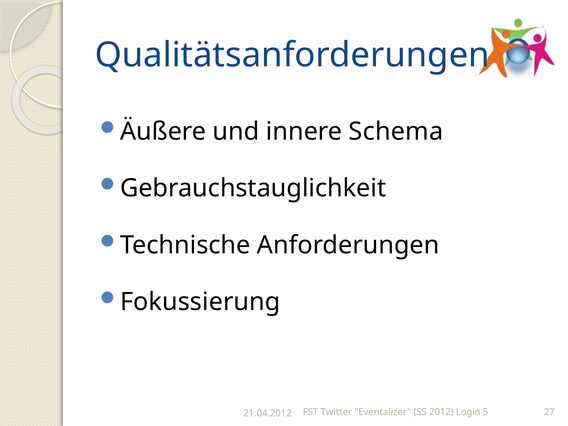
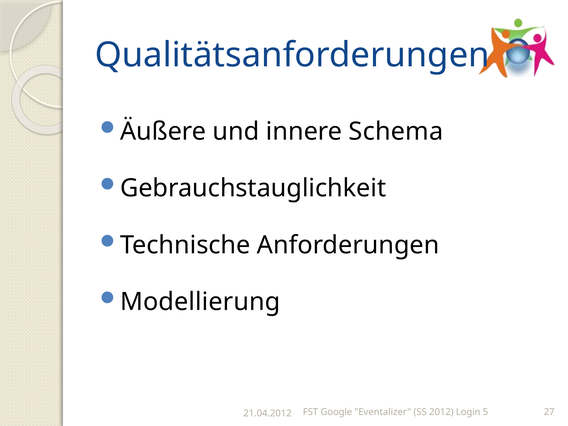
Fokussierung: Fokussierung -> Modellierung
Twitter: Twitter -> Google
